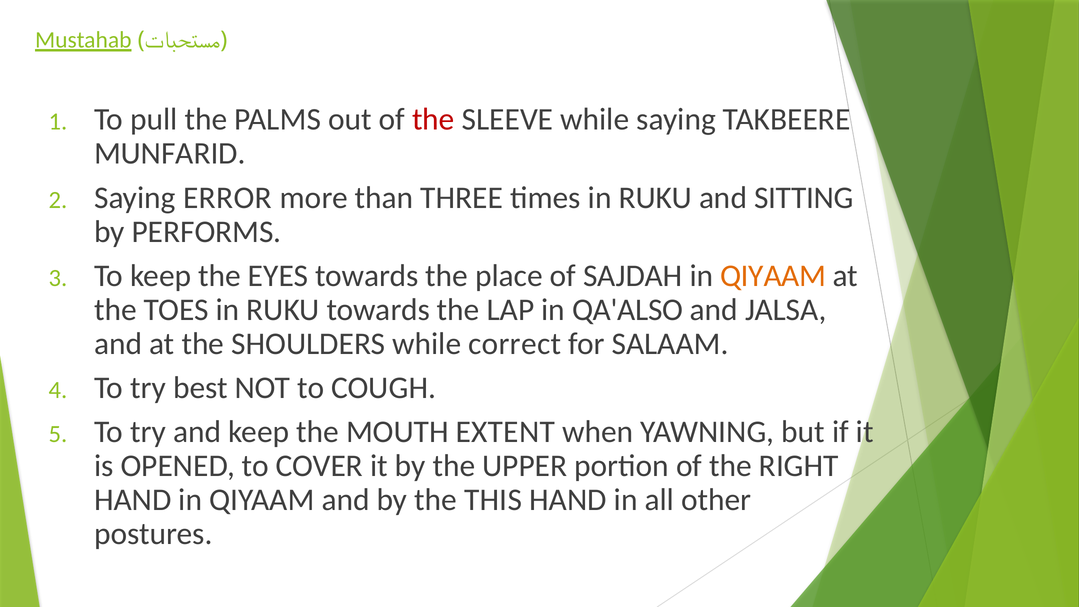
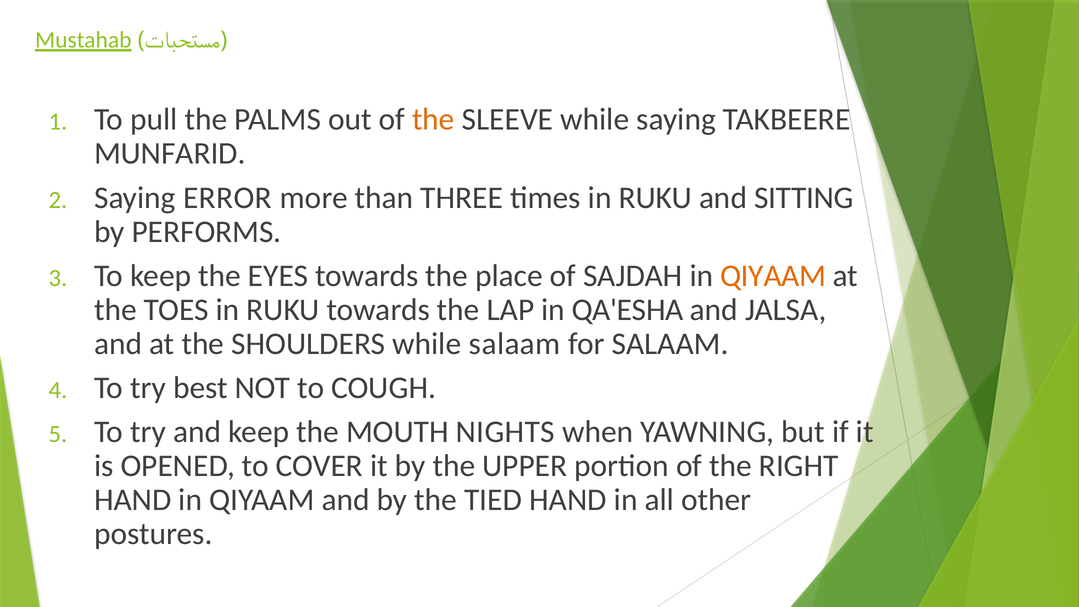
the at (433, 120) colour: red -> orange
QA'ALSO: QA'ALSO -> QA'ESHA
while correct: correct -> salaam
EXTENT: EXTENT -> NIGHTS
THIS: THIS -> TIED
